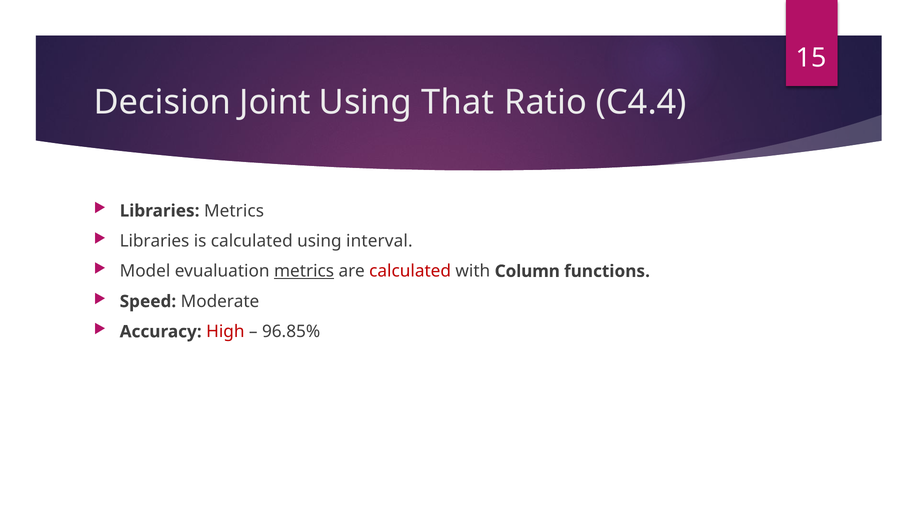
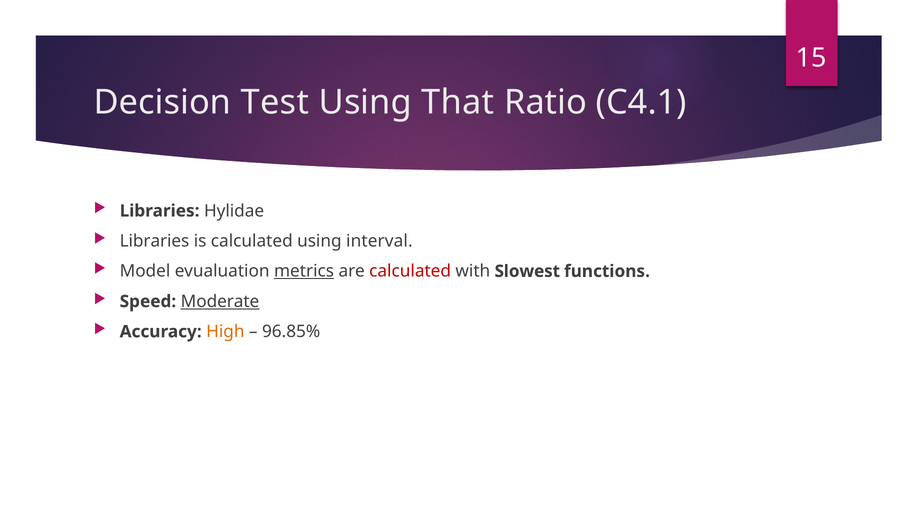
Joint: Joint -> Test
C4.4: C4.4 -> C4.1
Libraries Metrics: Metrics -> Hylidae
Column: Column -> Slowest
Moderate underline: none -> present
High colour: red -> orange
